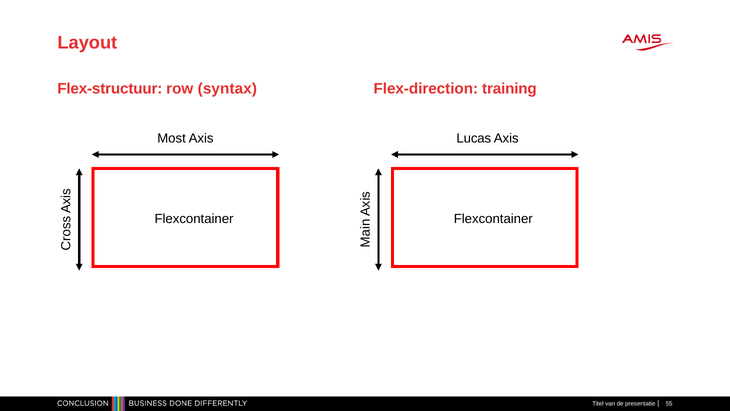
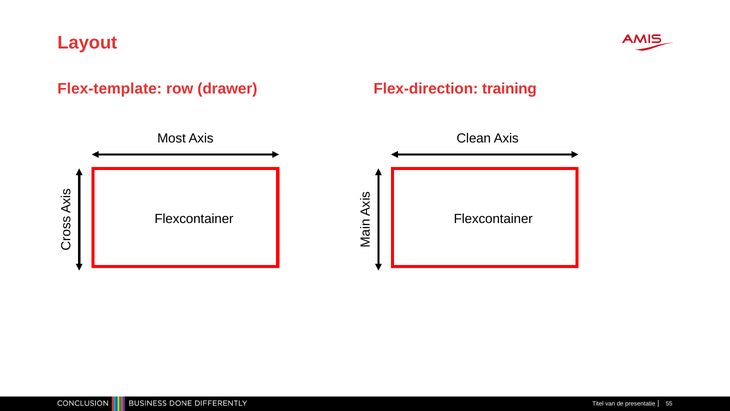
Flex-structuur: Flex-structuur -> Flex-template
syntax: syntax -> drawer
Lucas: Lucas -> Clean
